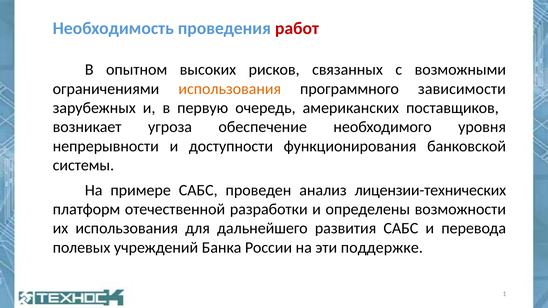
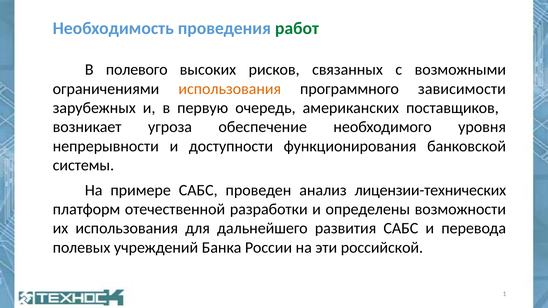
работ colour: red -> green
опытном: опытном -> полевого
поддержке: поддержке -> российской
